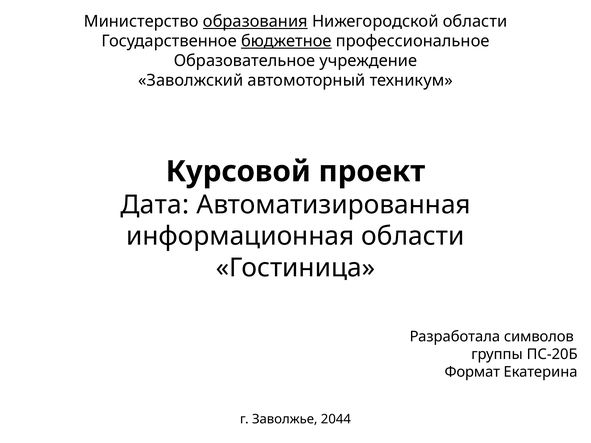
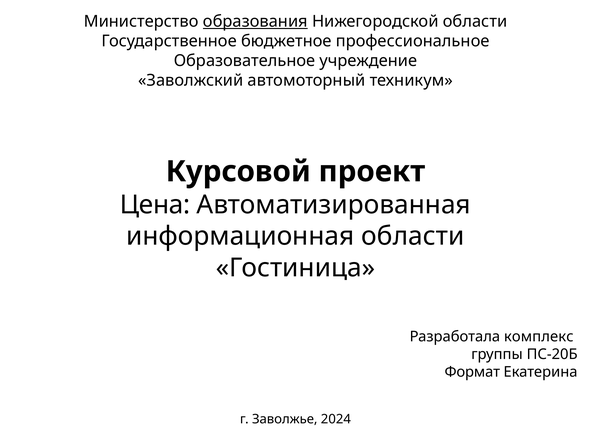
бюджетное underline: present -> none
Дата: Дата -> Цена
символов: символов -> комплекс
2044: 2044 -> 2024
